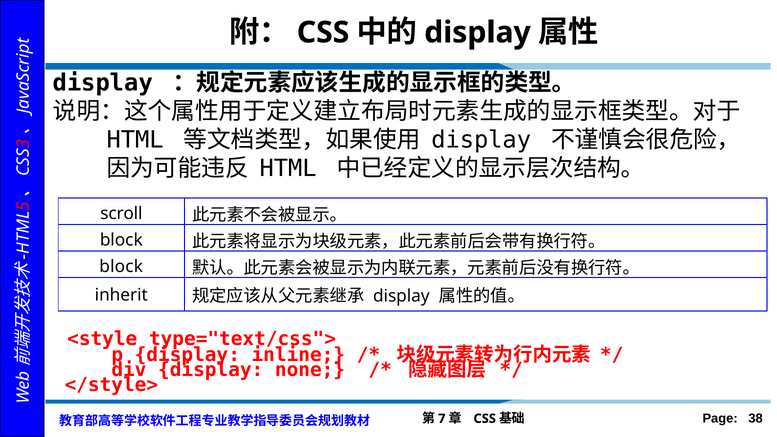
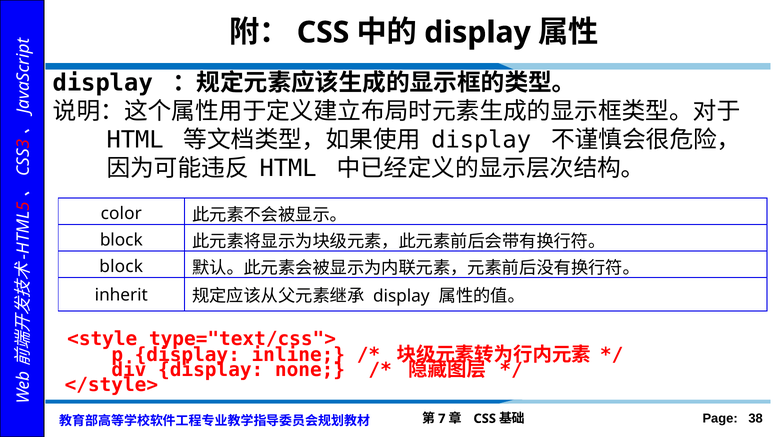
scroll: scroll -> color
